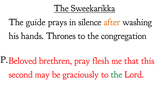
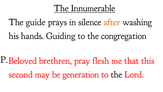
Sweekarikka: Sweekarikka -> Innumerable
Thrones: Thrones -> Guiding
graciously: graciously -> generation
the at (117, 74) colour: green -> black
